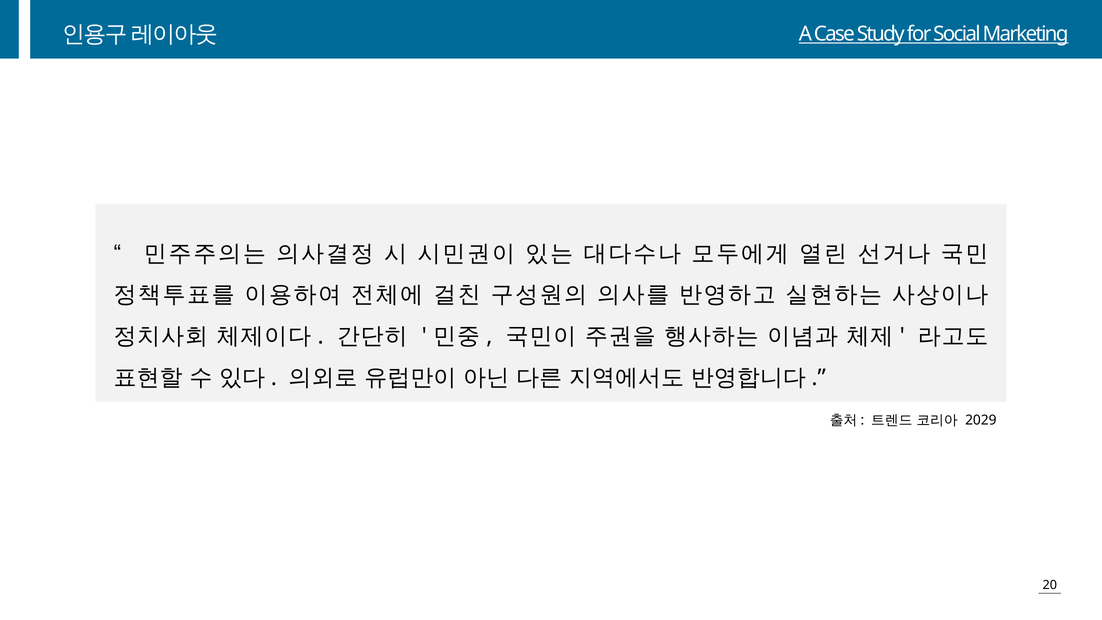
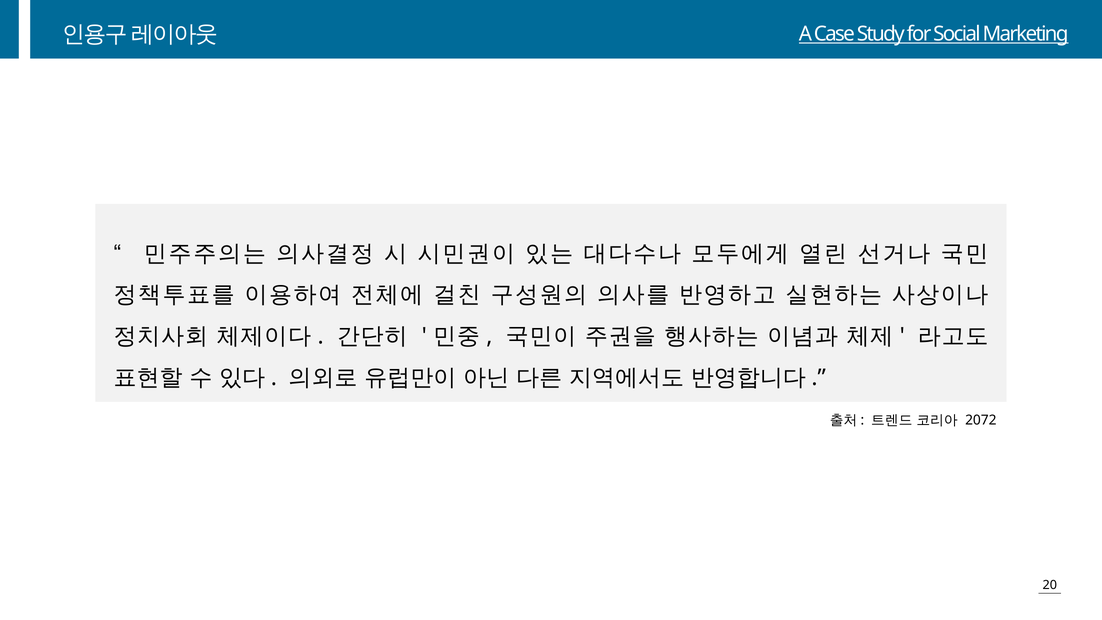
2029: 2029 -> 2072
